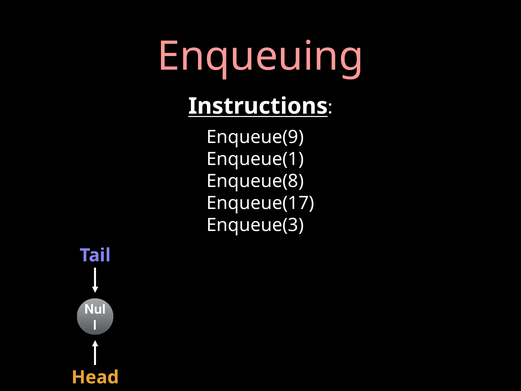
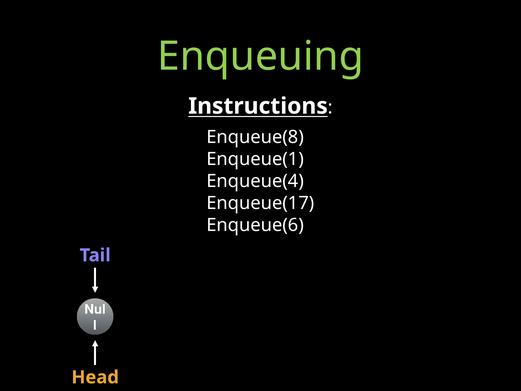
Enqueuing colour: pink -> light green
Enqueue(9: Enqueue(9 -> Enqueue(8
Enqueue(8: Enqueue(8 -> Enqueue(4
Enqueue(3: Enqueue(3 -> Enqueue(6
